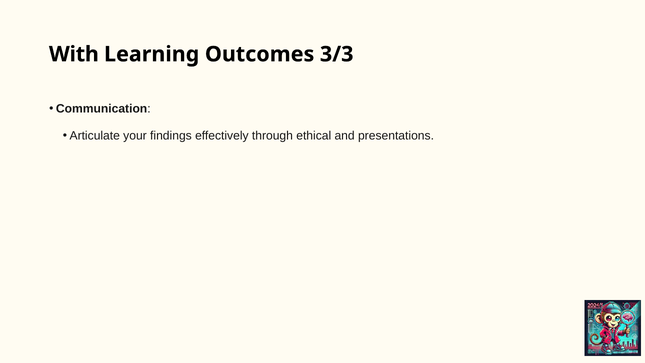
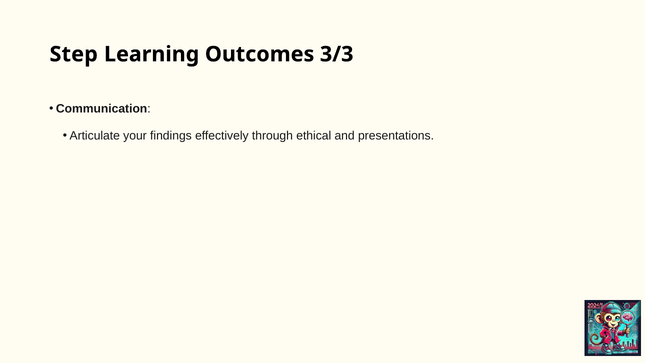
With: With -> Step
